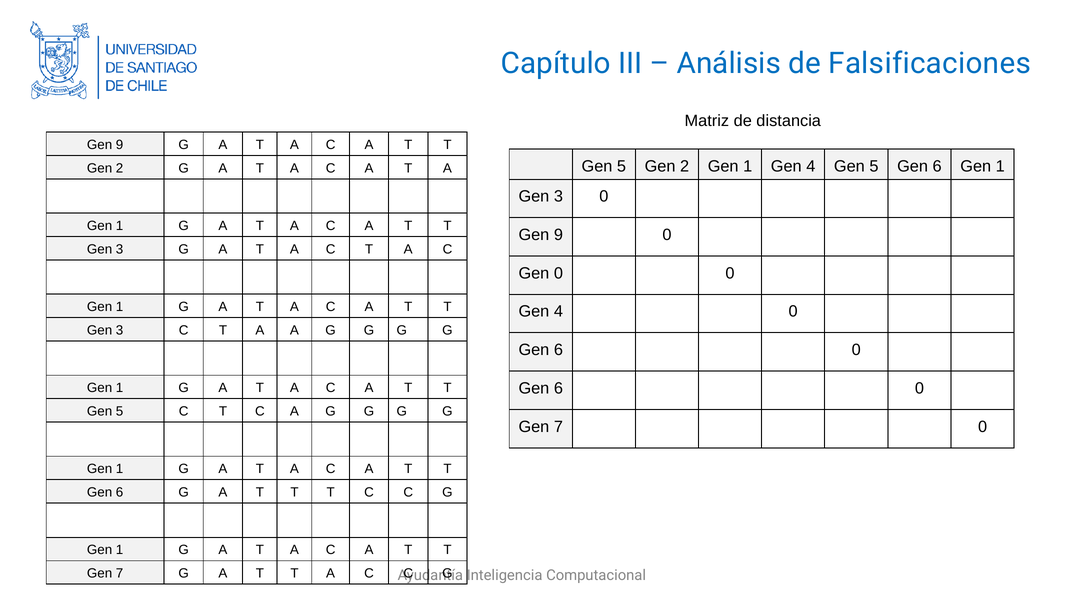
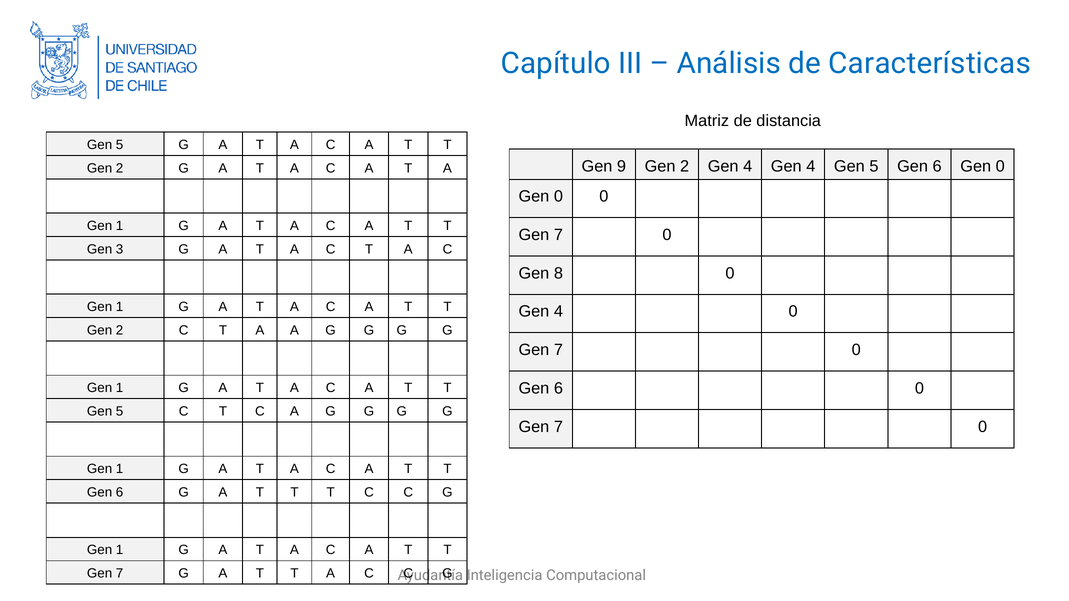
Falsificaciones: Falsificaciones -> Características
9 at (120, 145): 9 -> 5
5 at (622, 166): 5 -> 9
2 Gen 1: 1 -> 4
6 Gen 1: 1 -> 0
3 at (558, 197): 3 -> 0
9 at (558, 235): 9 -> 7
Gen 0: 0 -> 8
3 at (120, 331): 3 -> 2
6 at (558, 350): 6 -> 7
